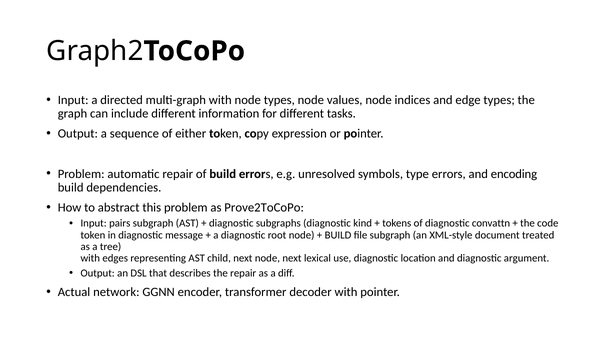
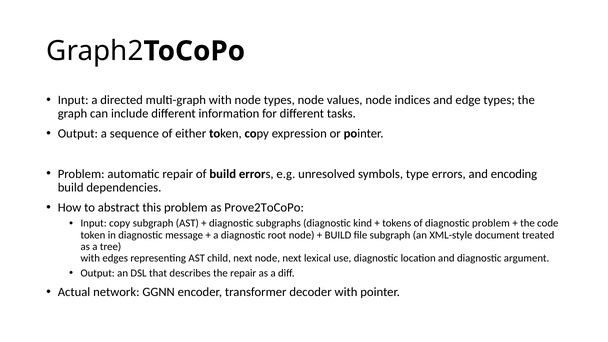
Input pairs: pairs -> copy
diagnostic convattn: convattn -> problem
